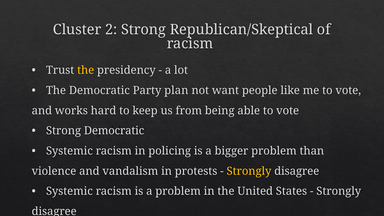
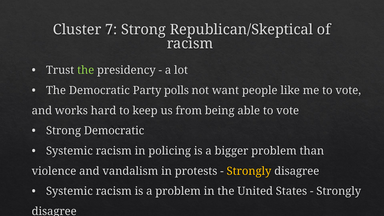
2: 2 -> 7
the at (86, 70) colour: yellow -> light green
plan: plan -> polls
